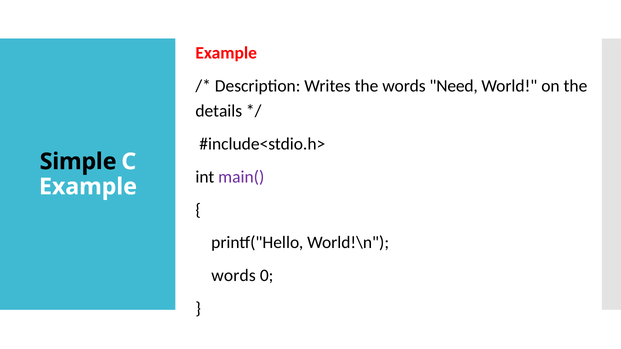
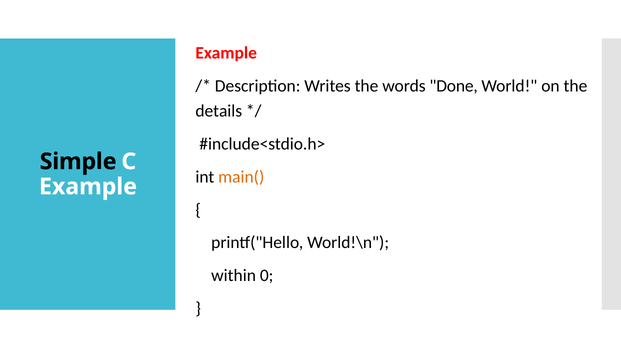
Need: Need -> Done
main( colour: purple -> orange
words at (233, 276): words -> within
